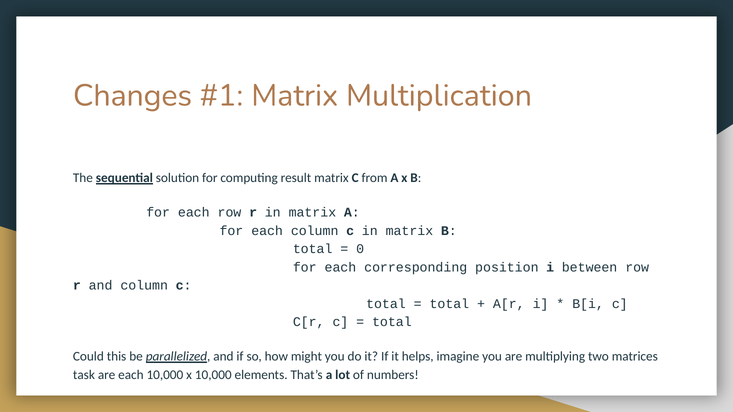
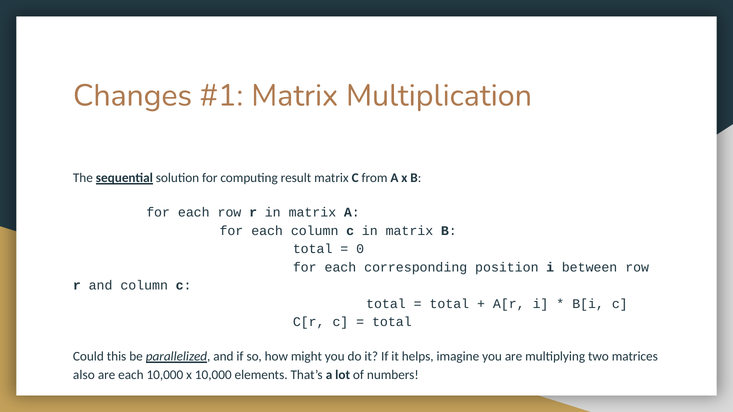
task: task -> also
